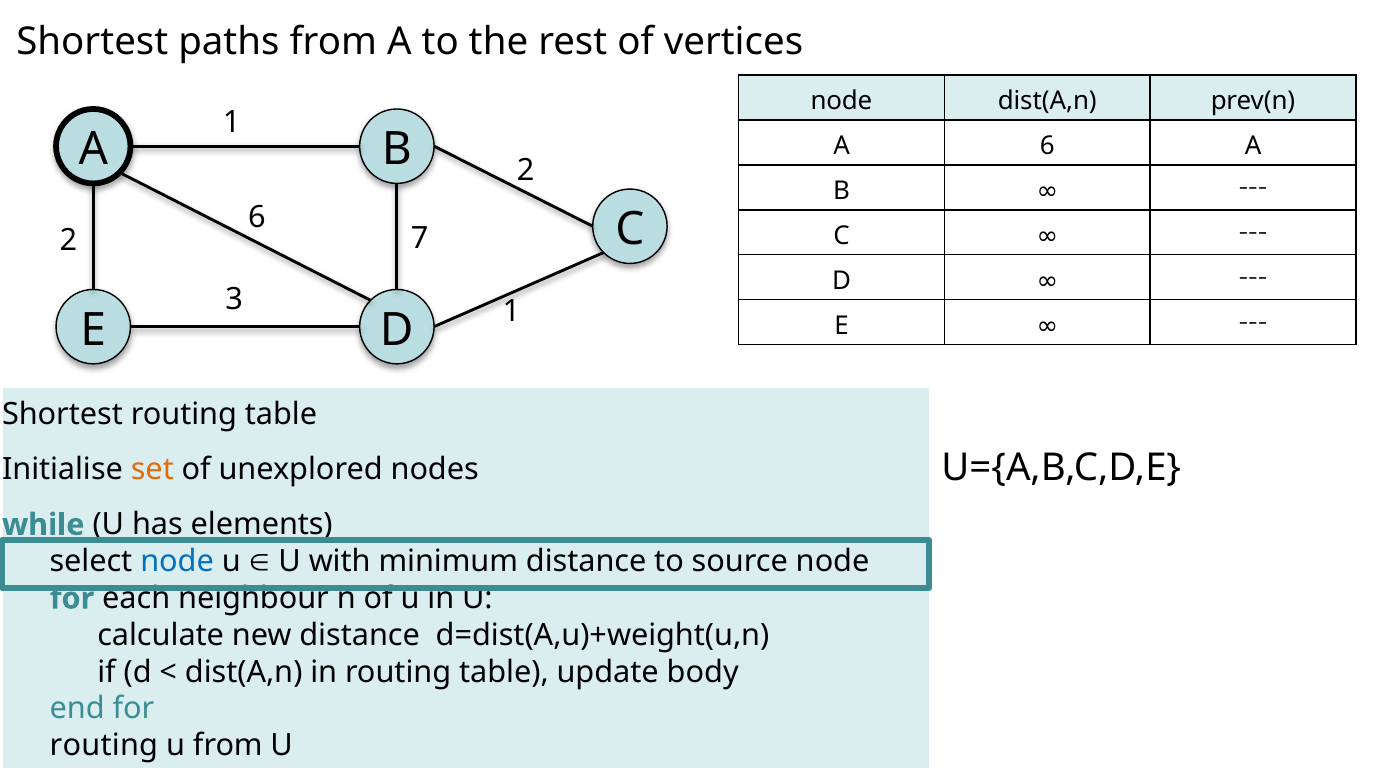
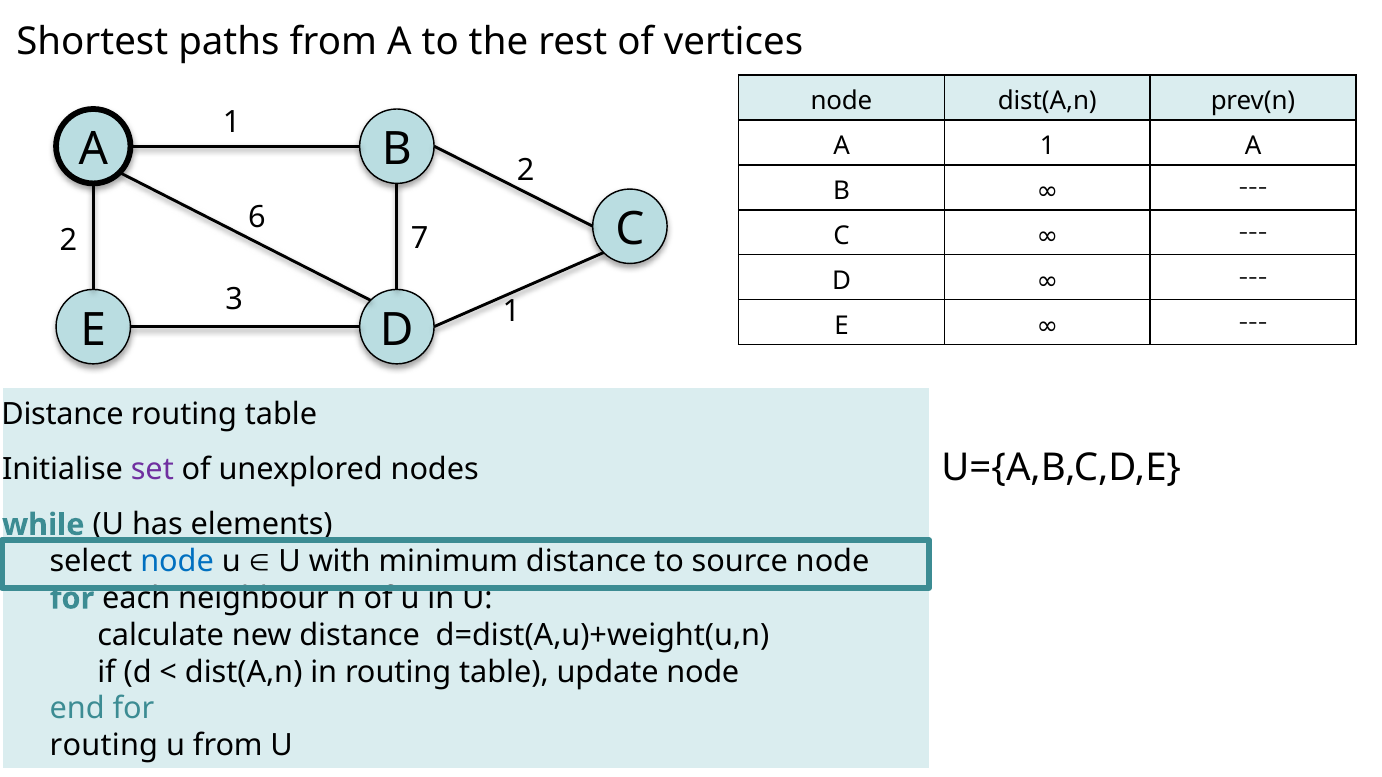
A 6: 6 -> 1
Shortest at (62, 415): Shortest -> Distance
set colour: orange -> purple
update body: body -> node
